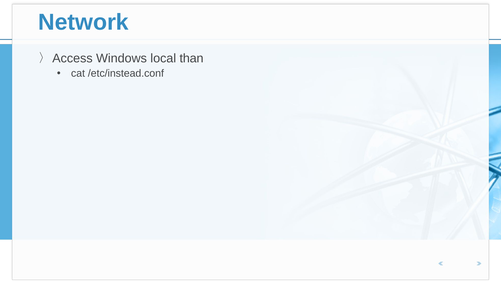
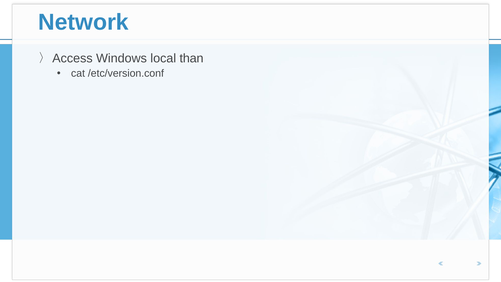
/etc/instead.conf: /etc/instead.conf -> /etc/version.conf
